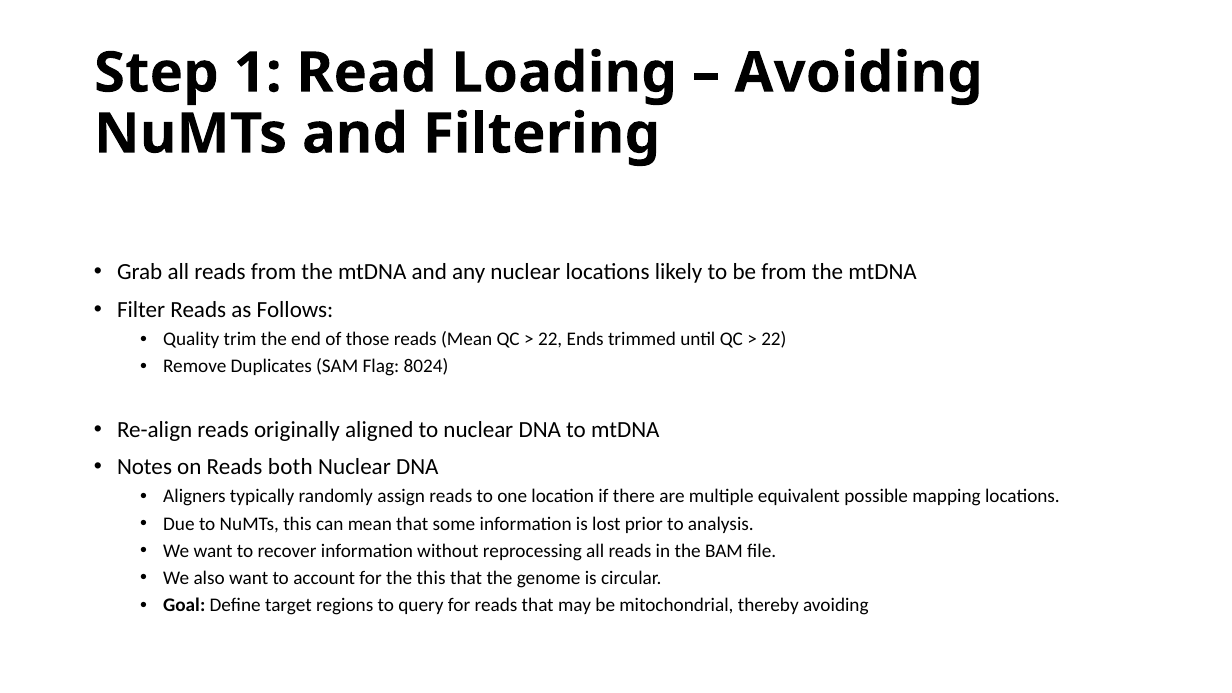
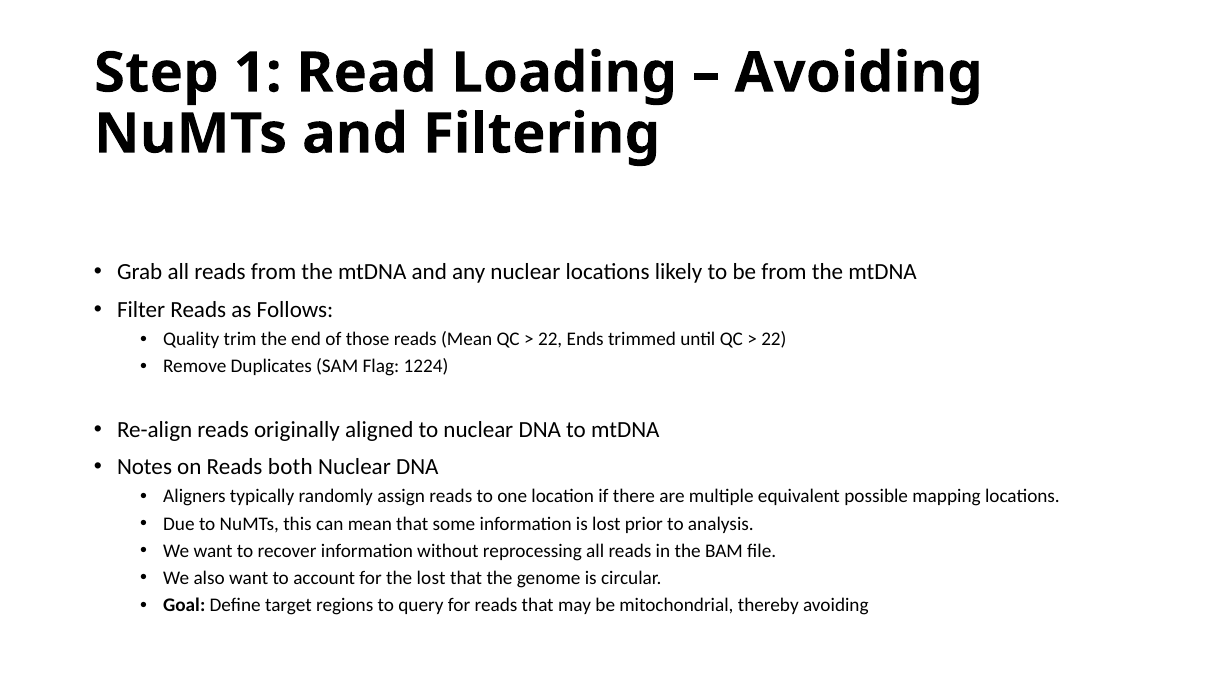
8024: 8024 -> 1224
the this: this -> lost
